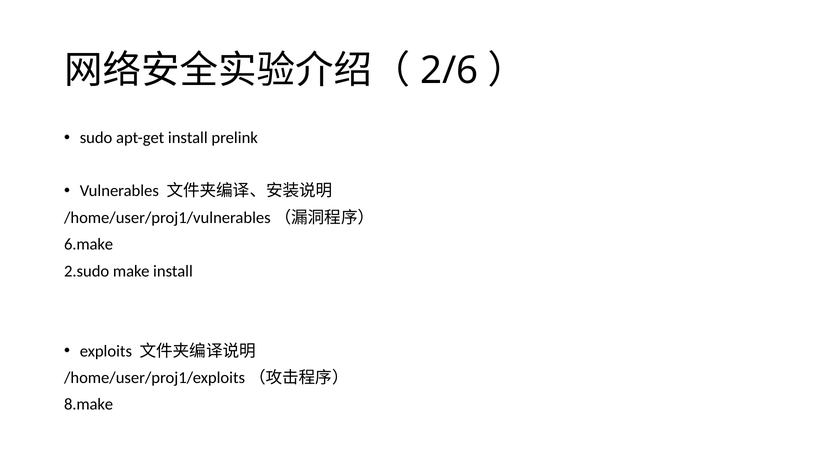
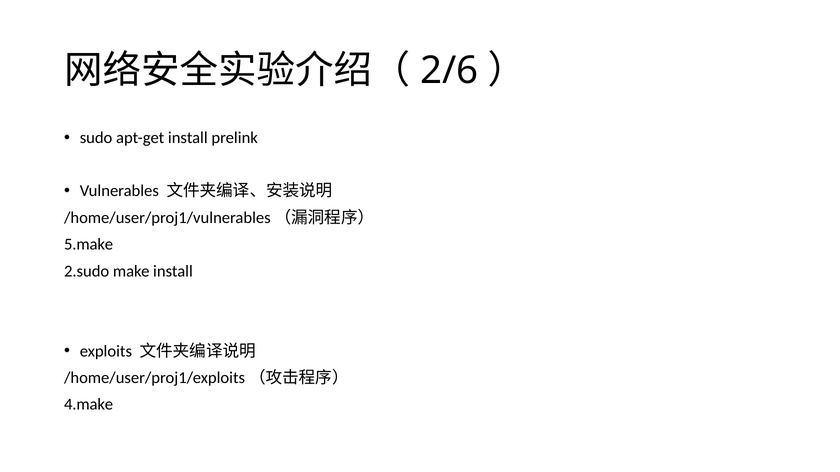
6.make: 6.make -> 5.make
8.make: 8.make -> 4.make
